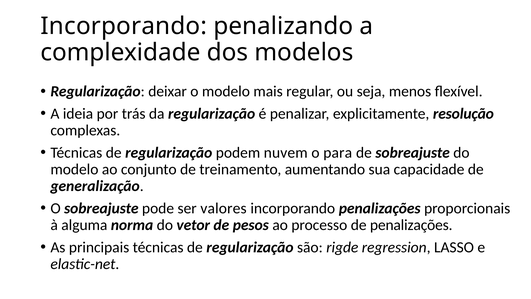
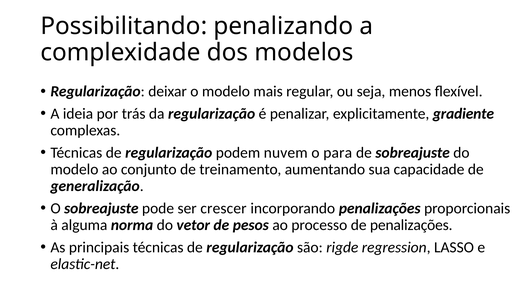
Incorporando at (124, 26): Incorporando -> Possibilitando
resolução: resolução -> gradiente
valores: valores -> crescer
